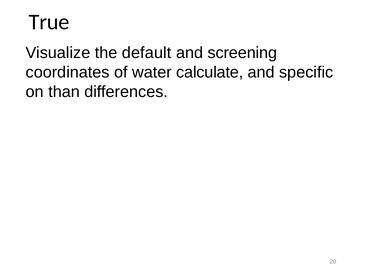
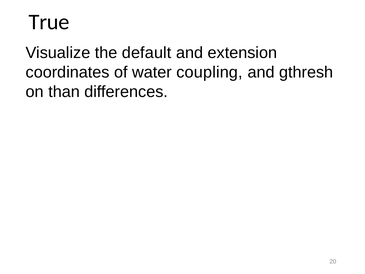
screening: screening -> extension
calculate: calculate -> coupling
specific: specific -> gthresh
